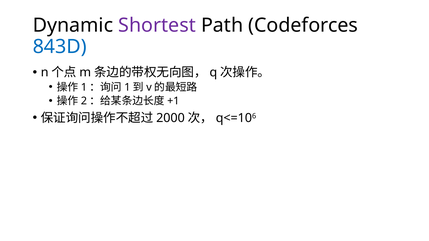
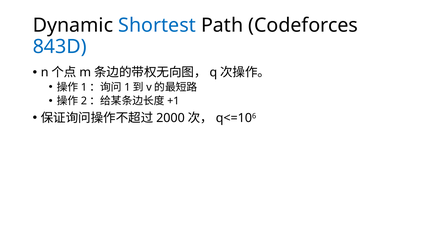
Shortest colour: purple -> blue
